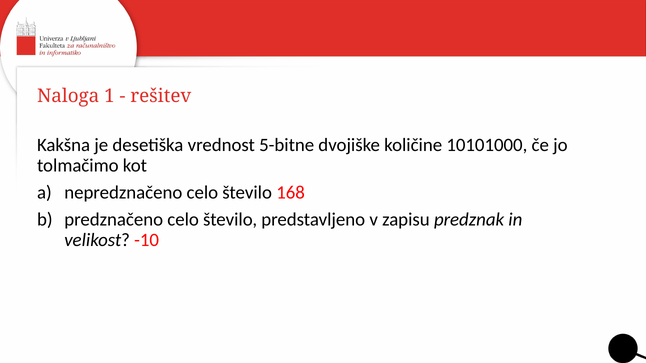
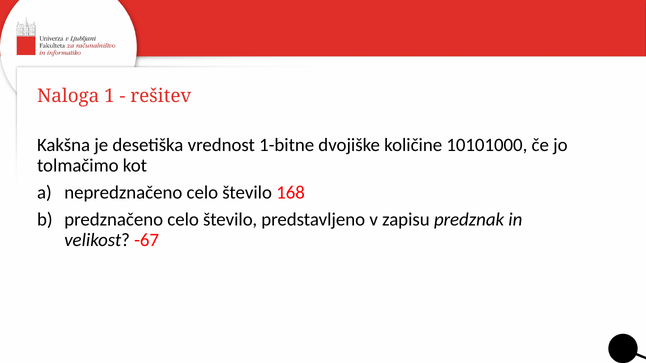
5-bitne: 5-bitne -> 1-bitne
-10: -10 -> -67
